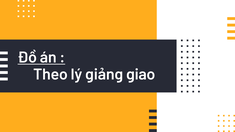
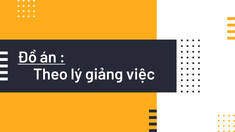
giao: giao -> việc
